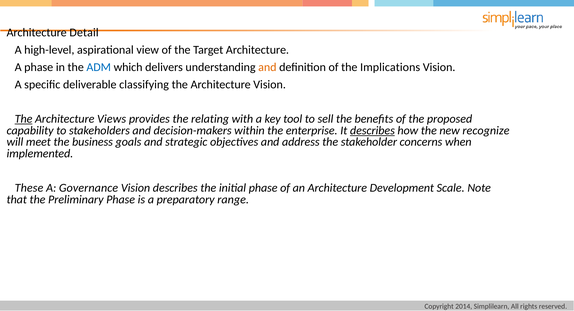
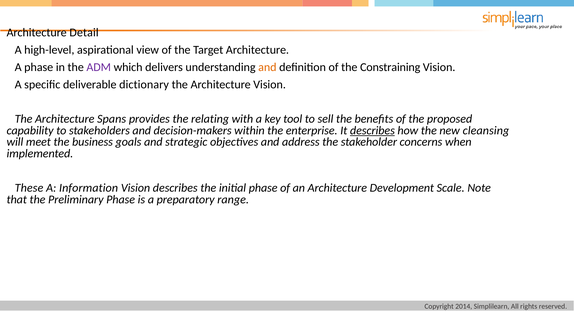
ADM colour: blue -> purple
Implications: Implications -> Constraining
classifying: classifying -> dictionary
The at (24, 119) underline: present -> none
Views: Views -> Spans
recognize: recognize -> cleansing
Governance: Governance -> Information
